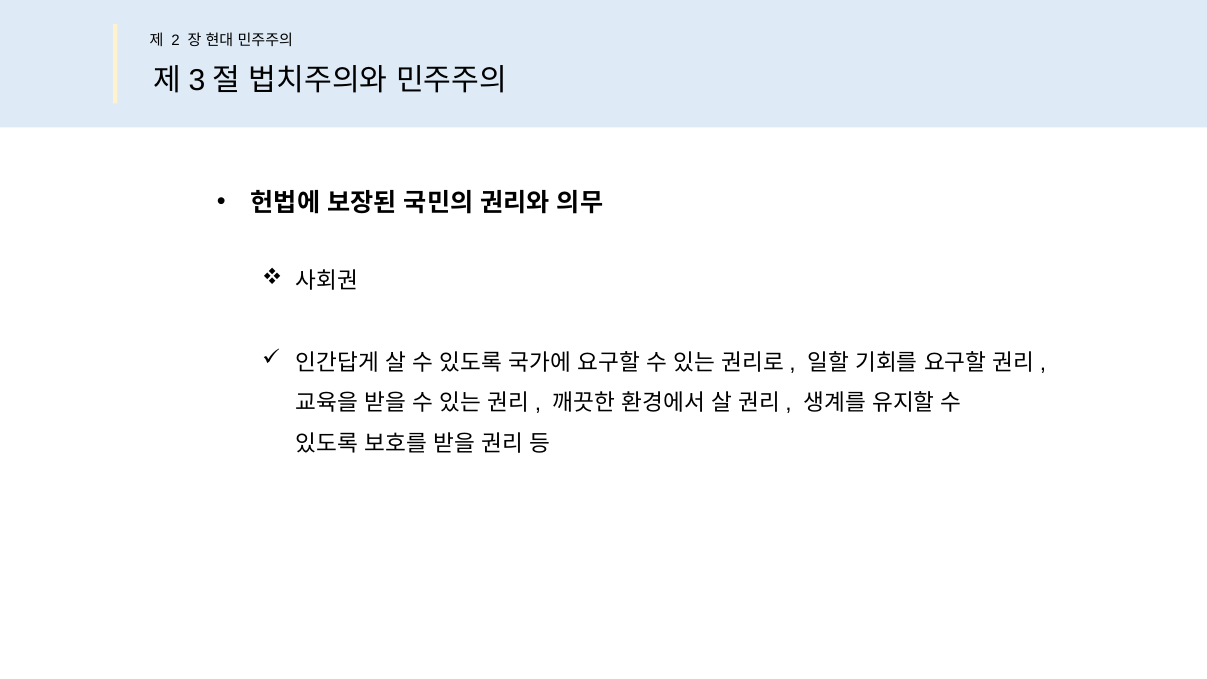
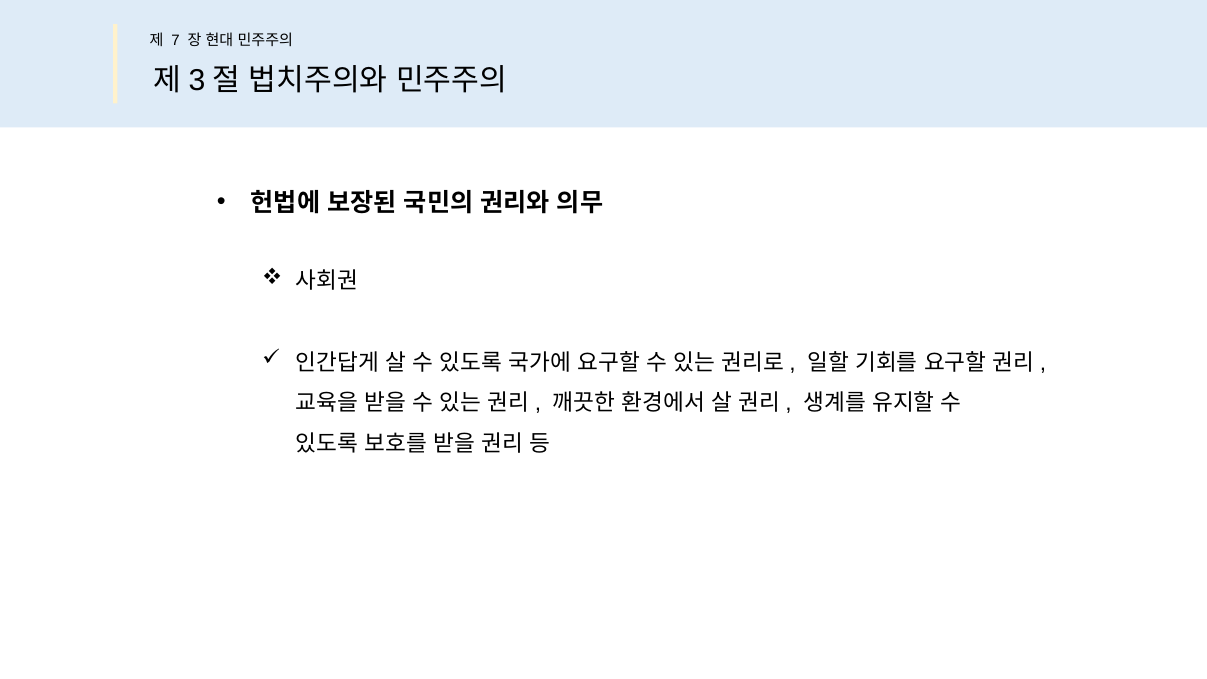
2: 2 -> 7
